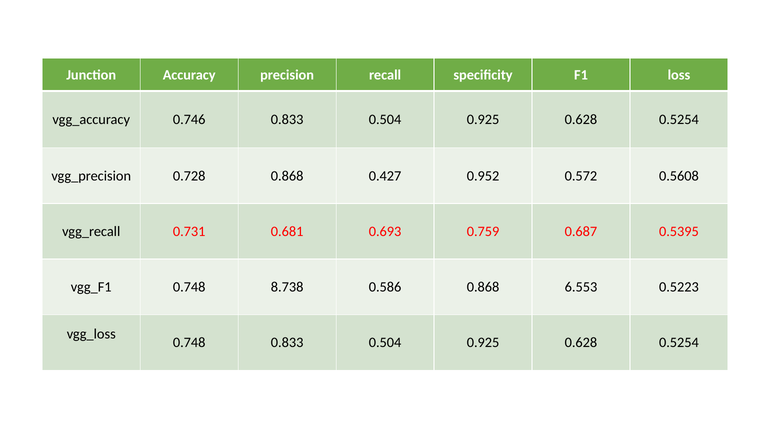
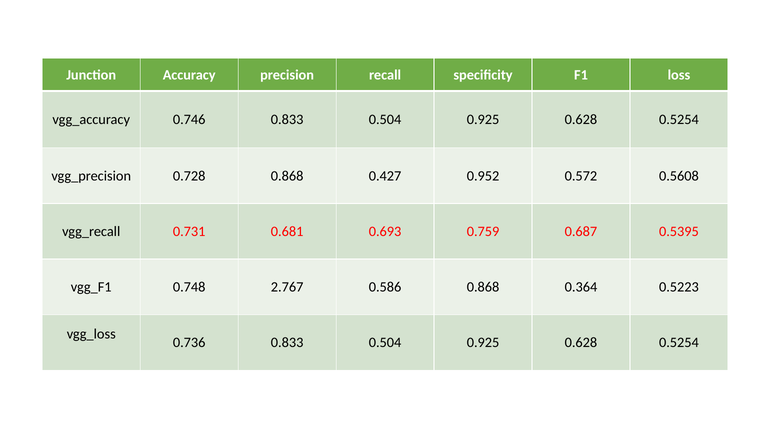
8.738: 8.738 -> 2.767
6.553: 6.553 -> 0.364
0.748 at (189, 342): 0.748 -> 0.736
